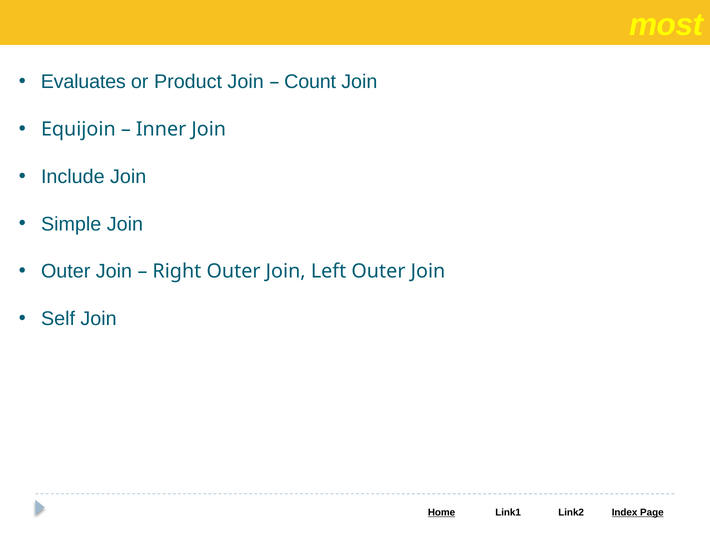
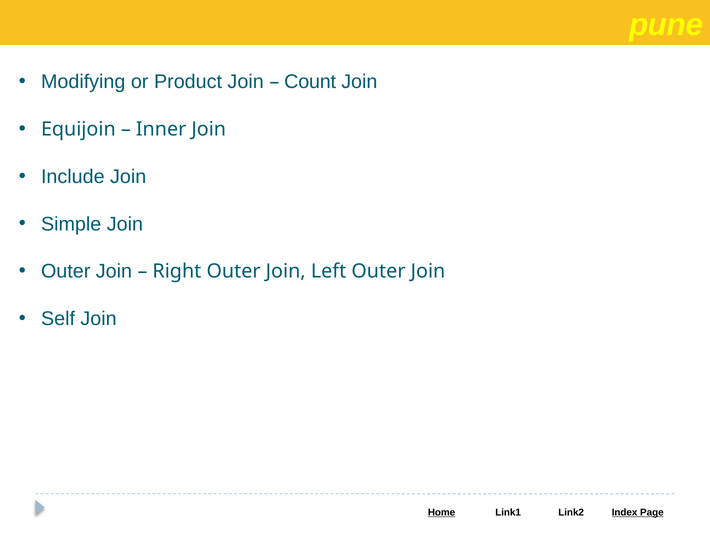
most: most -> pune
Evaluates: Evaluates -> Modifying
